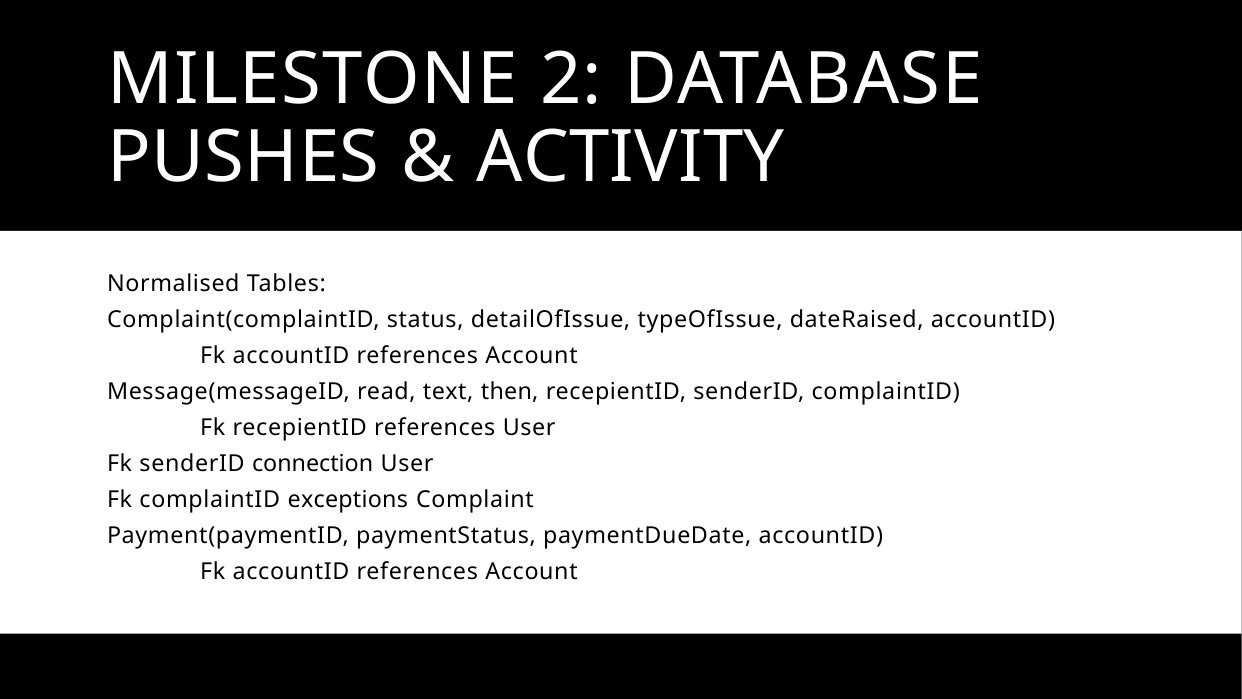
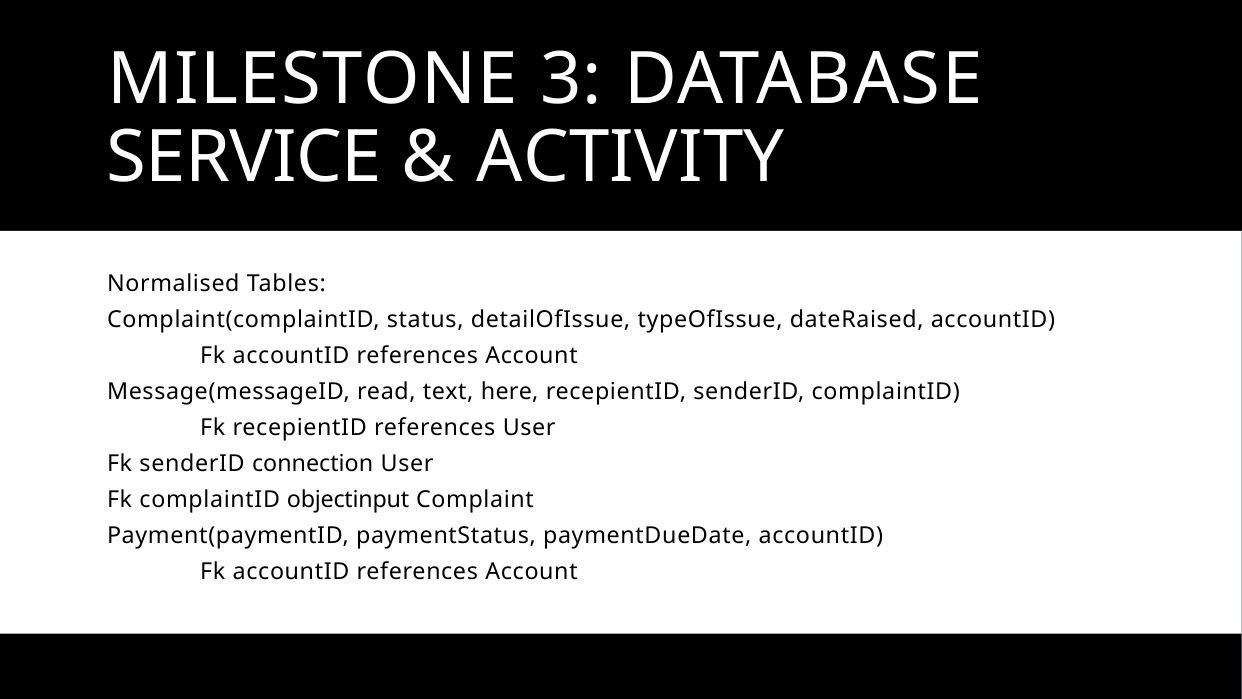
2: 2 -> 3
PUSHES: PUSHES -> SERVICE
then: then -> here
exceptions: exceptions -> objectinput
